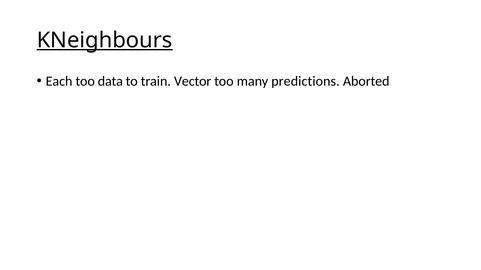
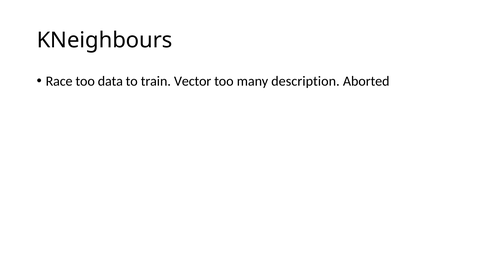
KNeighbours underline: present -> none
Each: Each -> Race
predictions: predictions -> description
